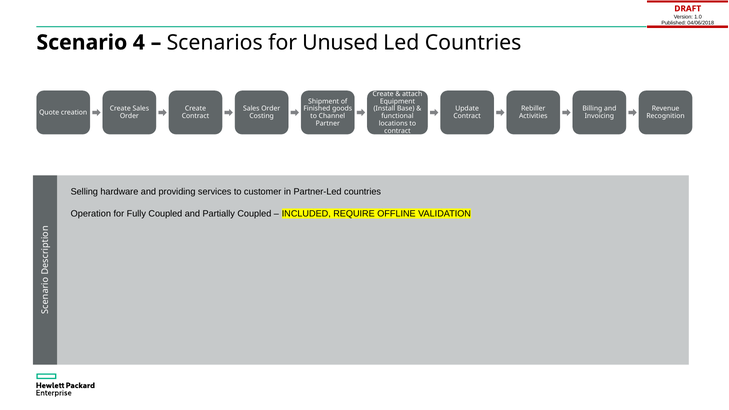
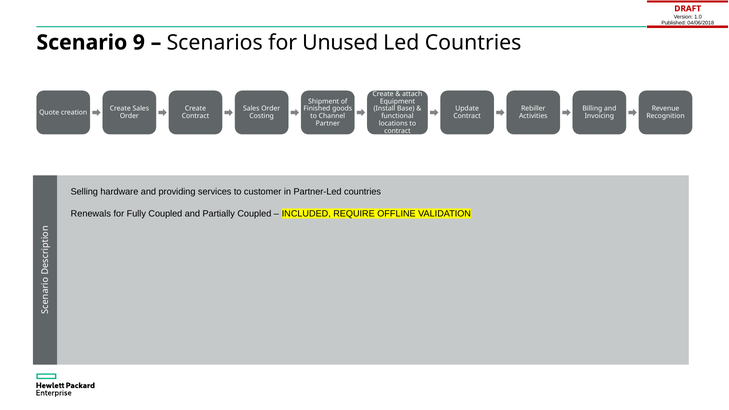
4: 4 -> 9
Operation: Operation -> Renewals
